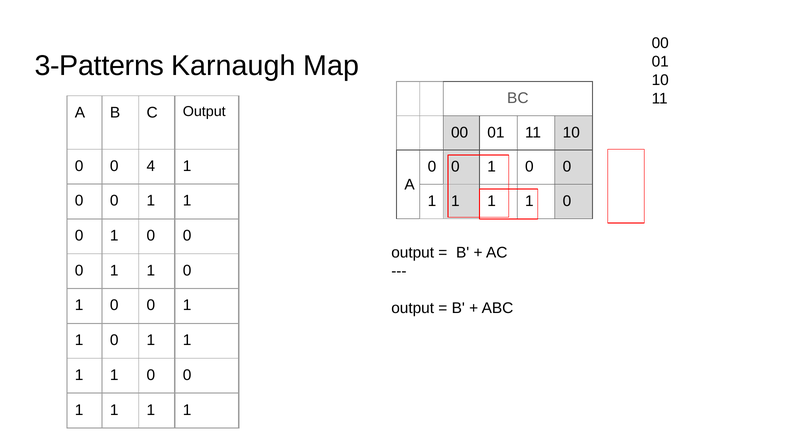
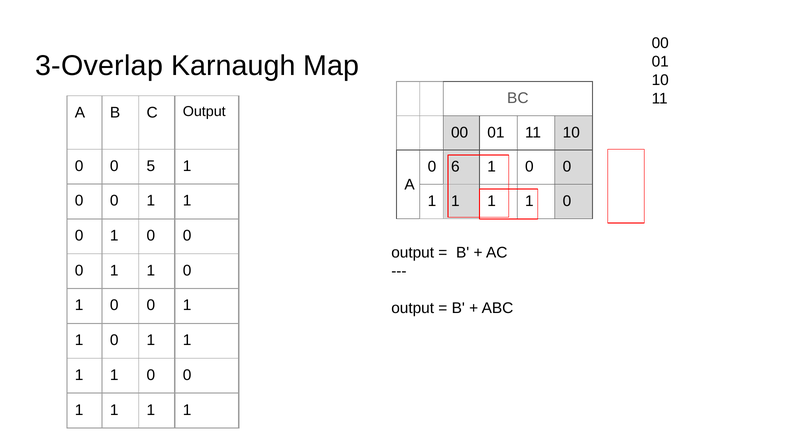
3-Patterns: 3-Patterns -> 3-Overlap
4: 4 -> 5
0 at (455, 167): 0 -> 6
